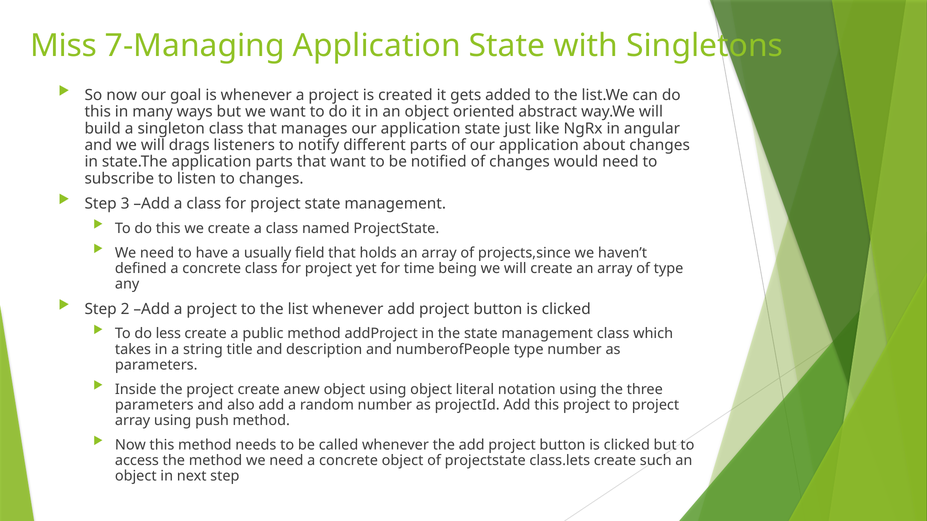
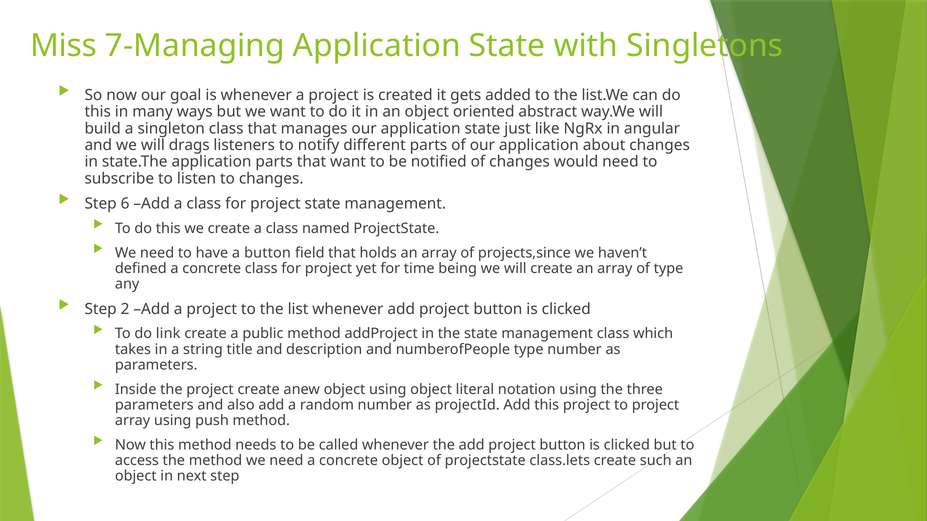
3: 3 -> 6
a usually: usually -> button
less: less -> link
